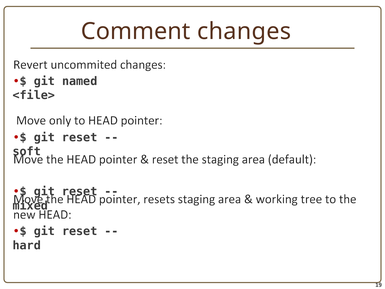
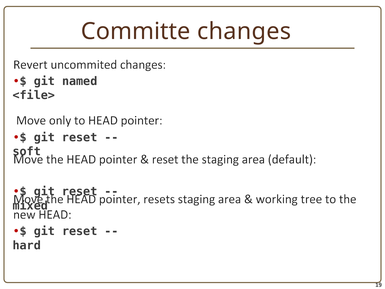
Comment: Comment -> Committe
